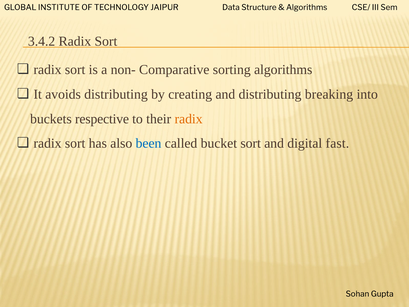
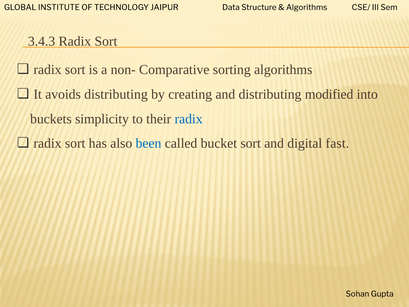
3.4.2: 3.4.2 -> 3.4.3
breaking: breaking -> modified
respective: respective -> simplicity
radix at (189, 119) colour: orange -> blue
